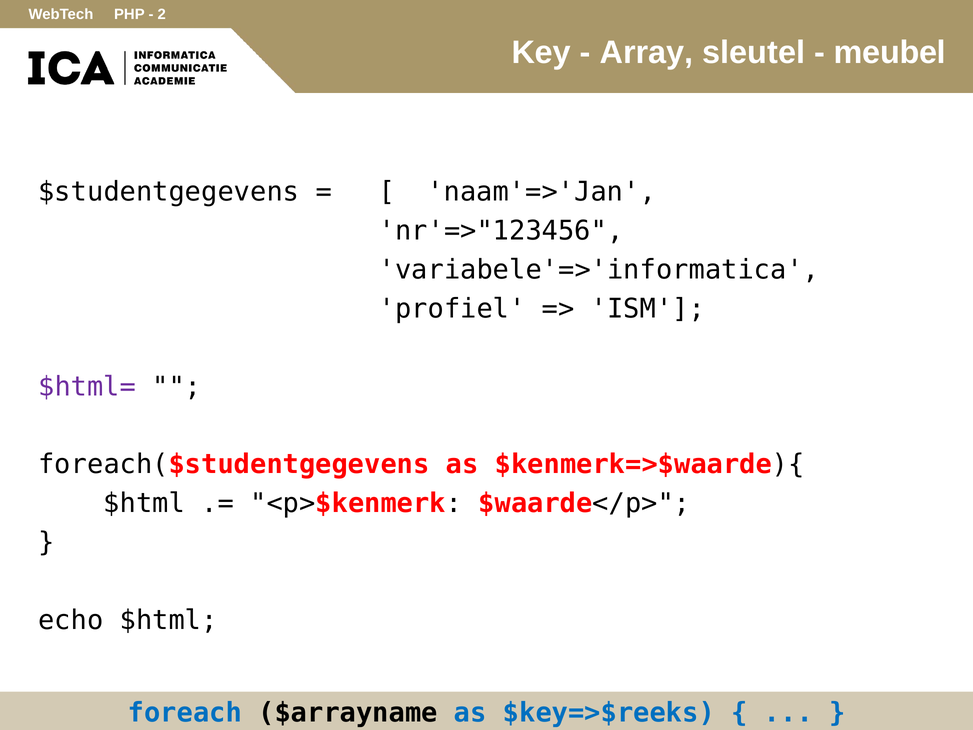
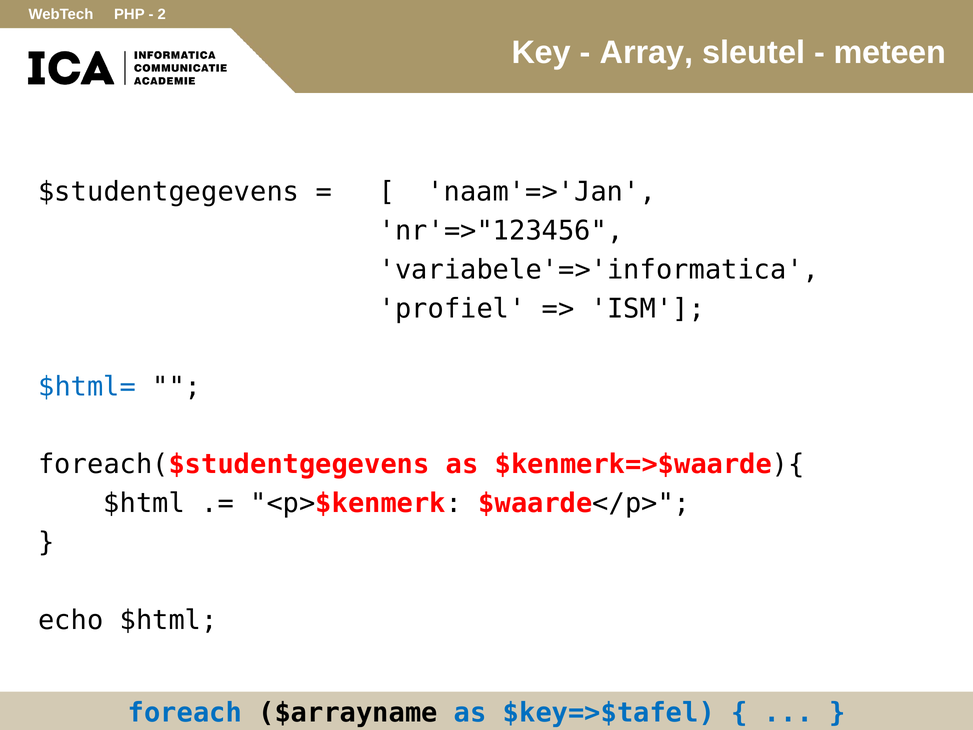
meubel: meubel -> meteen
$html= colour: purple -> blue
$key=>$reeks: $key=>$reeks -> $key=>$tafel
